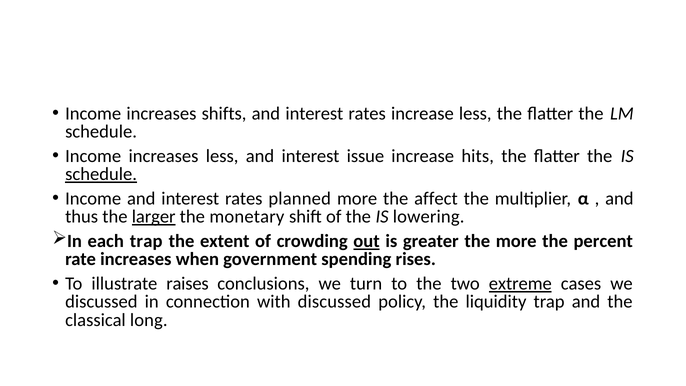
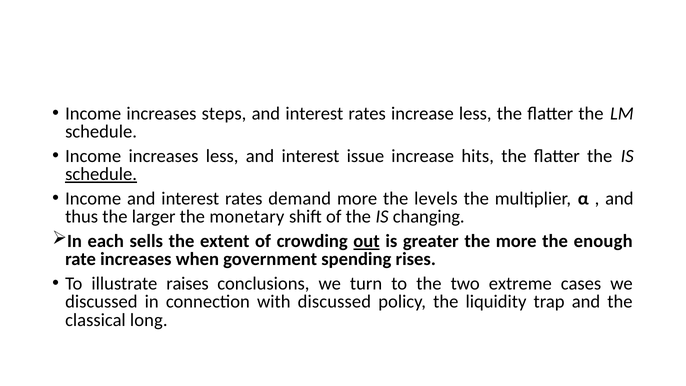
shifts: shifts -> steps
planned: planned -> demand
affect: affect -> levels
larger underline: present -> none
lowering: lowering -> changing
each trap: trap -> sells
percent: percent -> enough
extreme underline: present -> none
